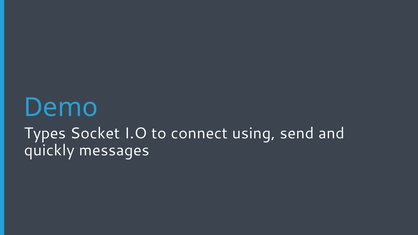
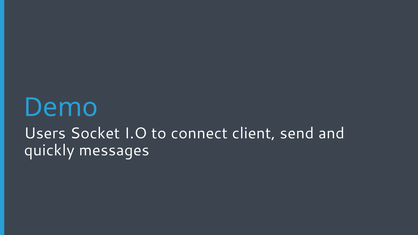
Types: Types -> Users
using: using -> client
